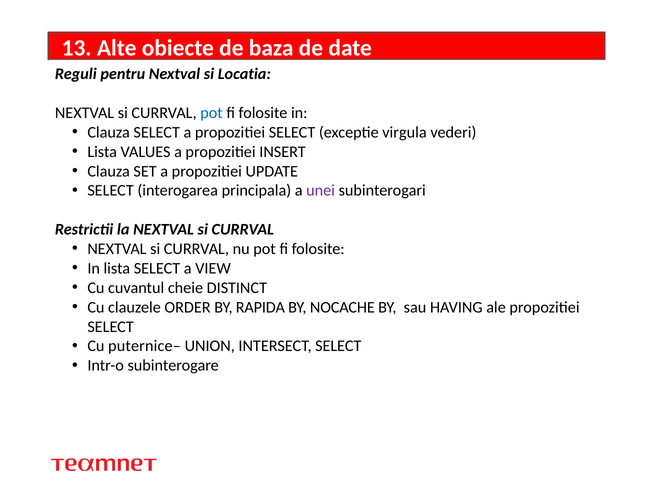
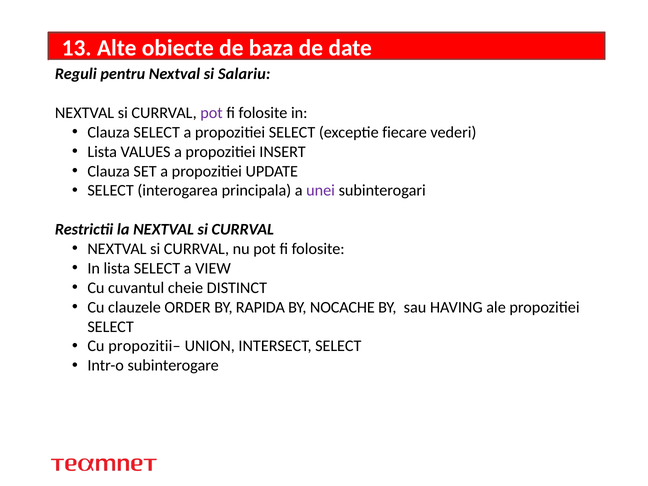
Locatia: Locatia -> Salariu
pot at (212, 113) colour: blue -> purple
virgula: virgula -> fiecare
puternice–: puternice– -> propozitii–
